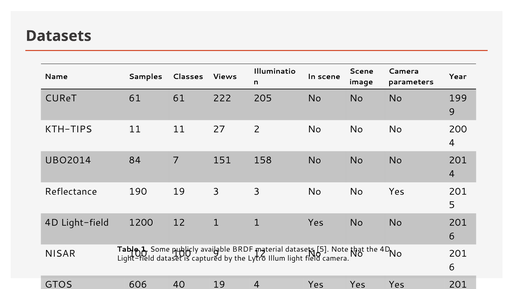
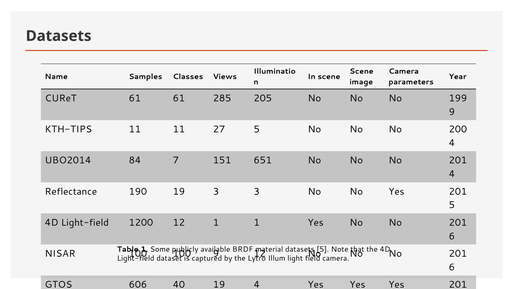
222: 222 -> 285
27 2: 2 -> 5
158: 158 -> 651
